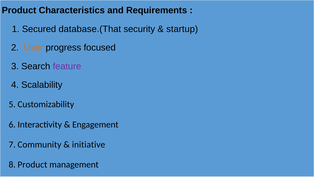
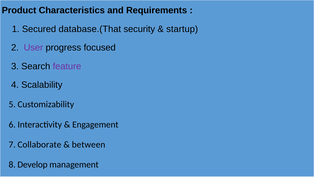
User colour: orange -> purple
Community: Community -> Collaborate
initiative: initiative -> between
8 Product: Product -> Develop
